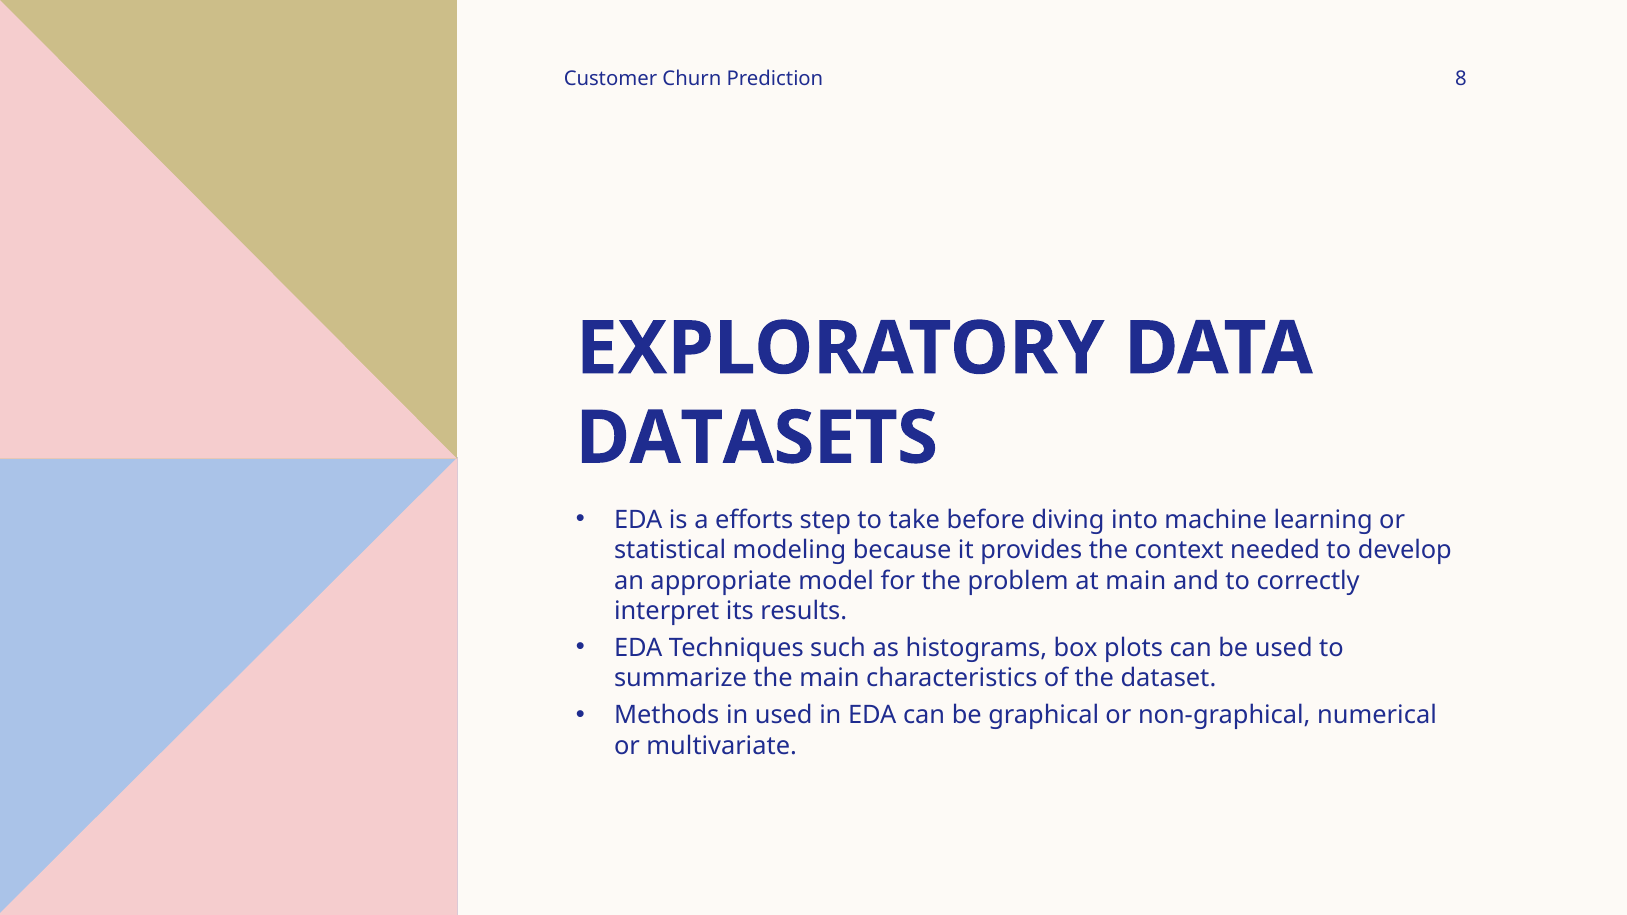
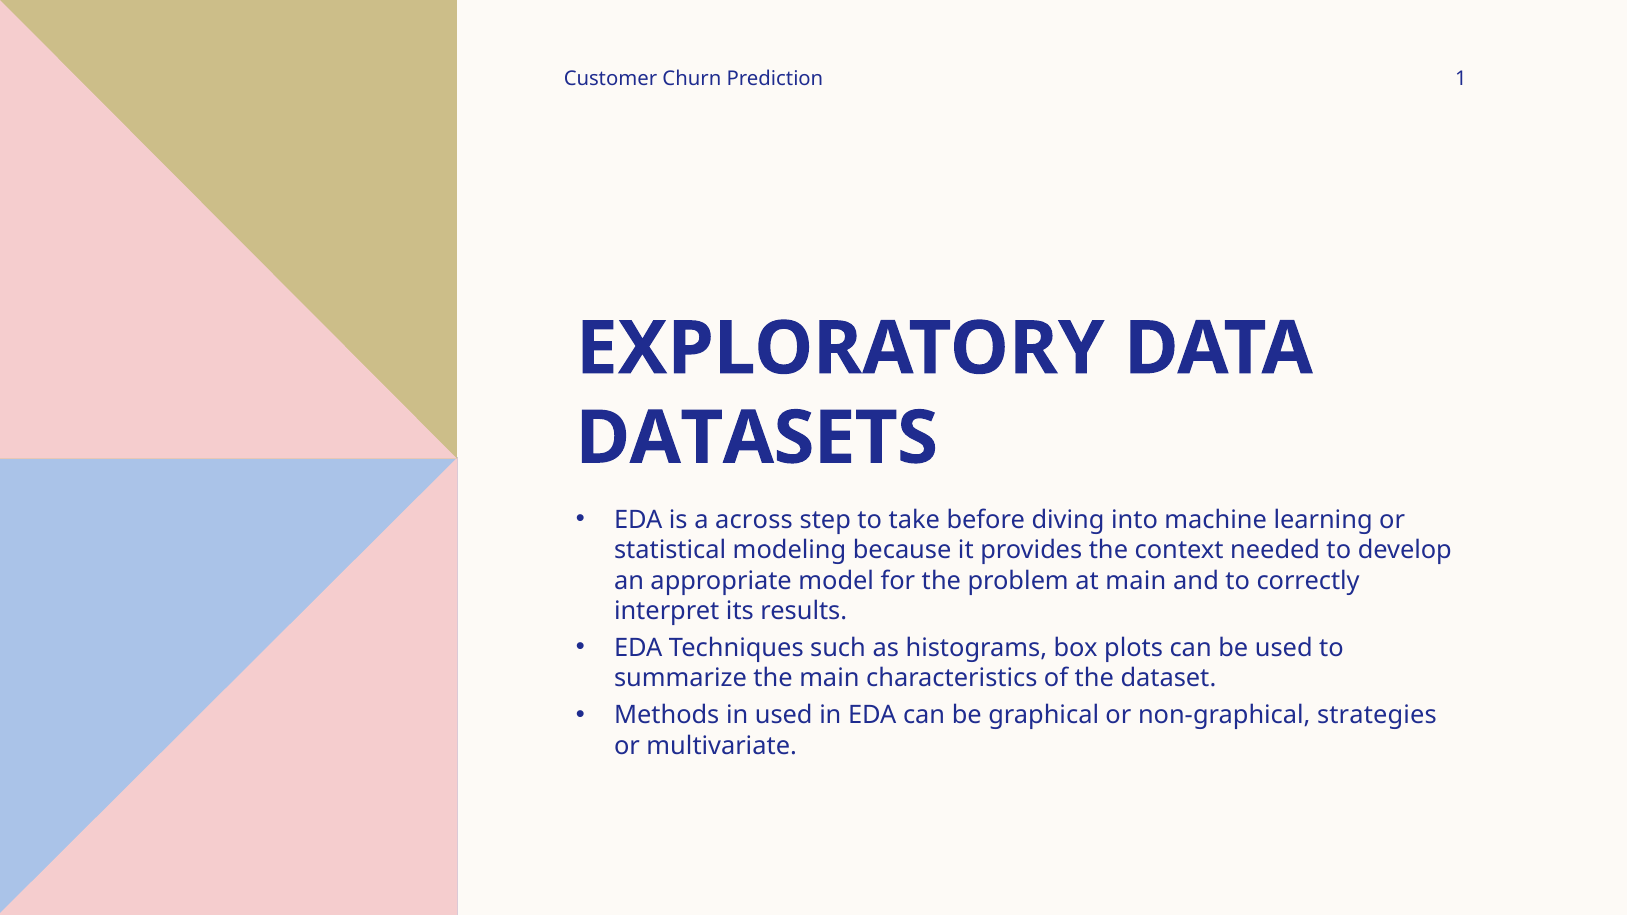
8: 8 -> 1
efforts: efforts -> across
numerical: numerical -> strategies
